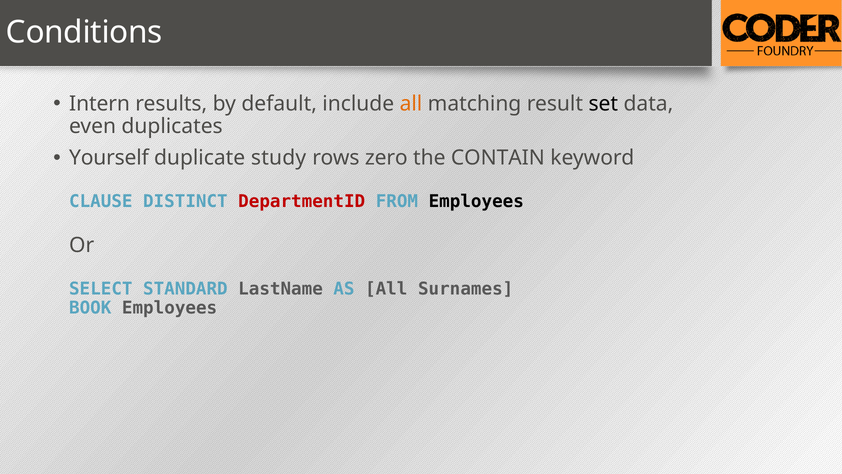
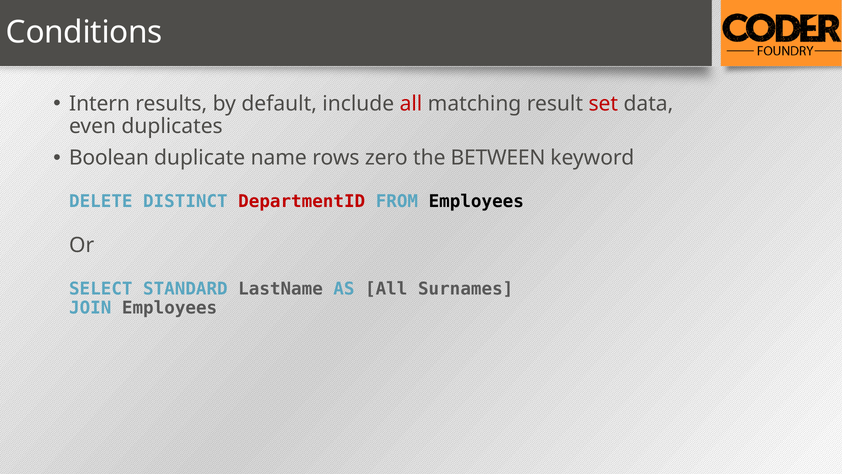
all at (411, 104) colour: orange -> red
set colour: black -> red
Yourself: Yourself -> Boolean
study: study -> name
CONTAIN: CONTAIN -> BETWEEN
CLAUSE: CLAUSE -> DELETE
BOOK: BOOK -> JOIN
